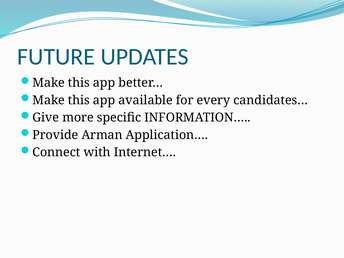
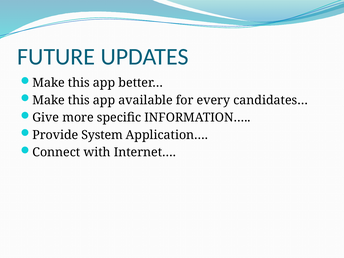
Arman: Arman -> System
